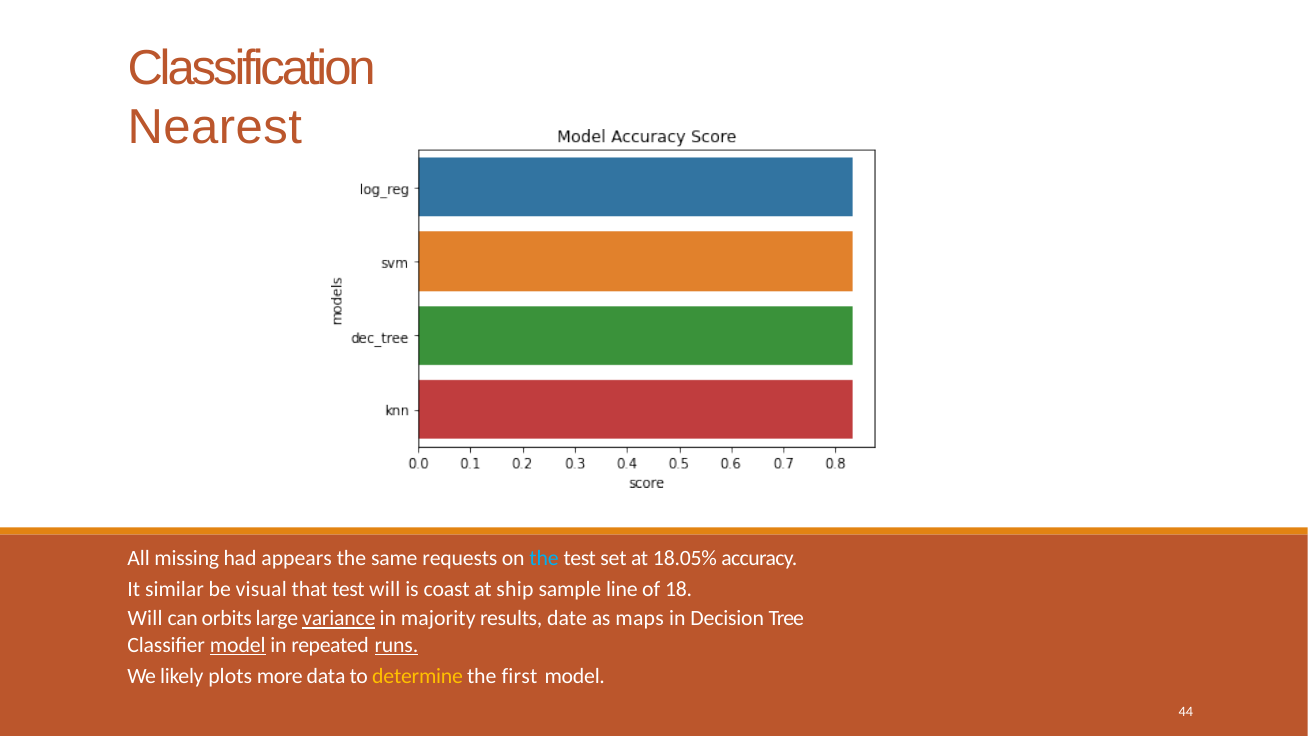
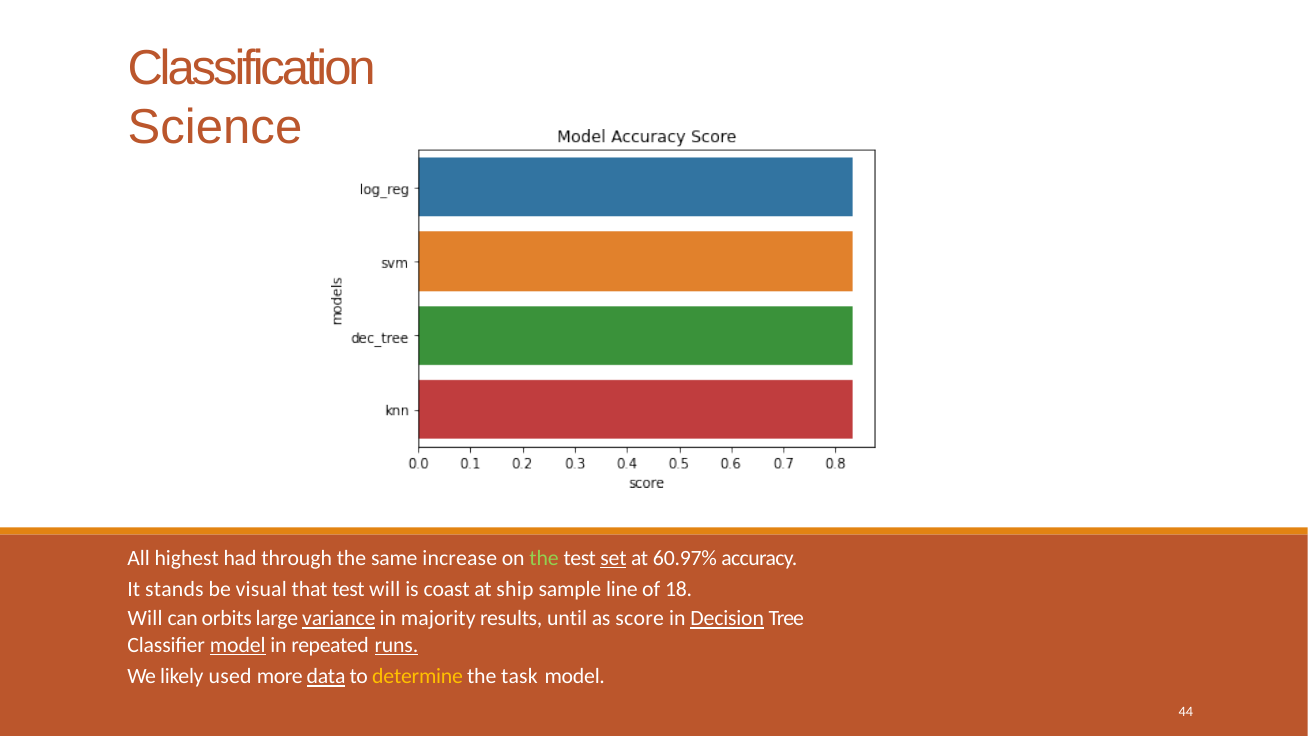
Nearest: Nearest -> Science
missing: missing -> highest
appears: appears -> through
requests: requests -> increase
the at (544, 558) colour: light blue -> light green
set underline: none -> present
18.05%: 18.05% -> 60.97%
similar: similar -> stands
date: date -> until
maps: maps -> score
Decision underline: none -> present
plots: plots -> used
data underline: none -> present
first: first -> task
